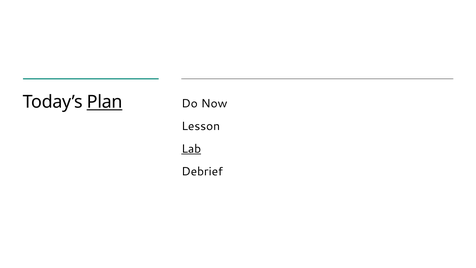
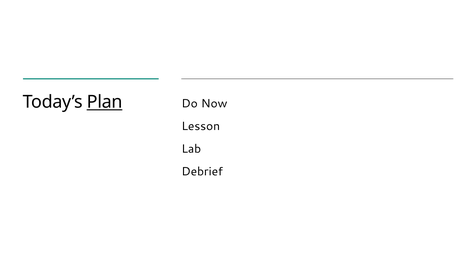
Lab underline: present -> none
